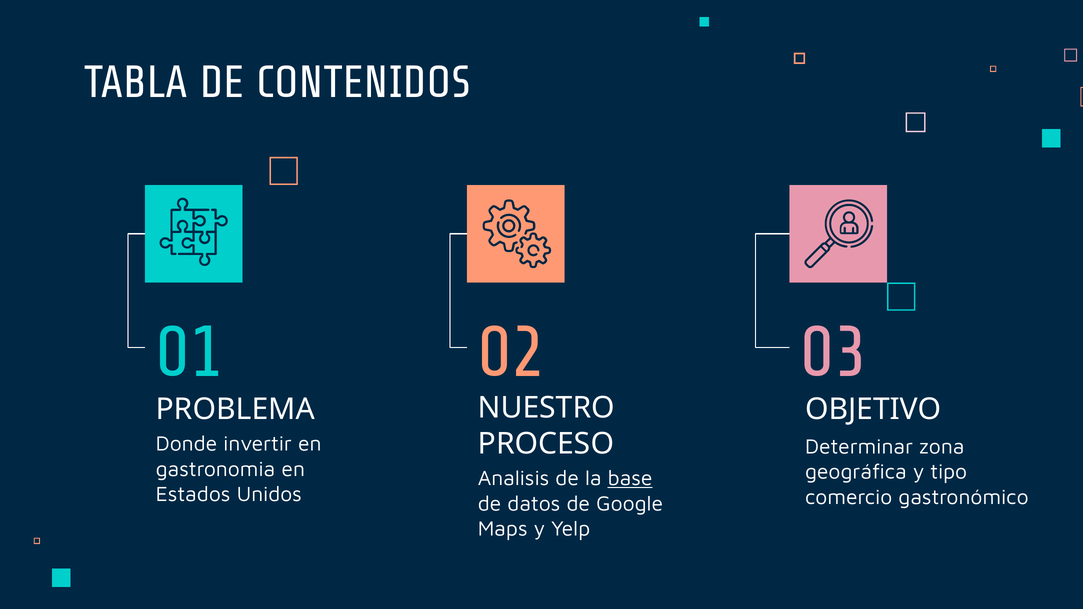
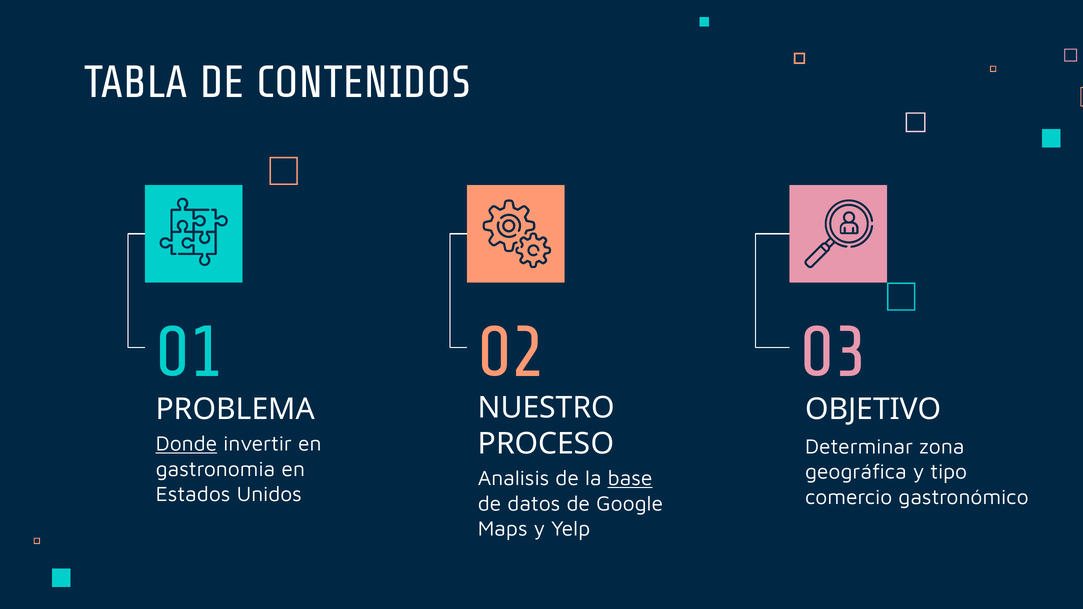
Donde underline: none -> present
